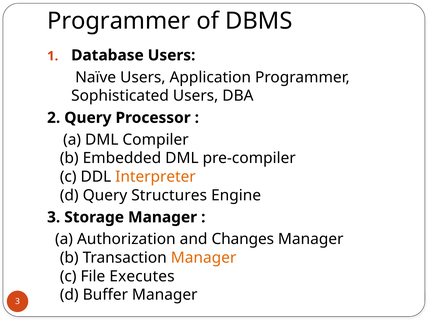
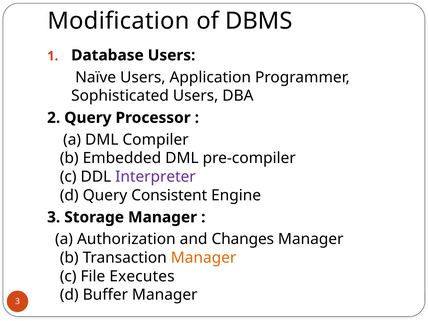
Programmer at (119, 21): Programmer -> Modification
Interpreter colour: orange -> purple
Structures: Structures -> Consistent
